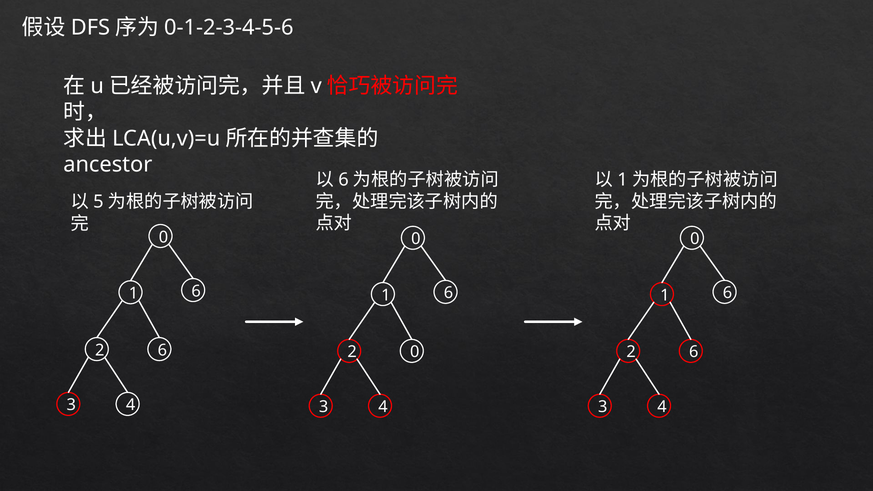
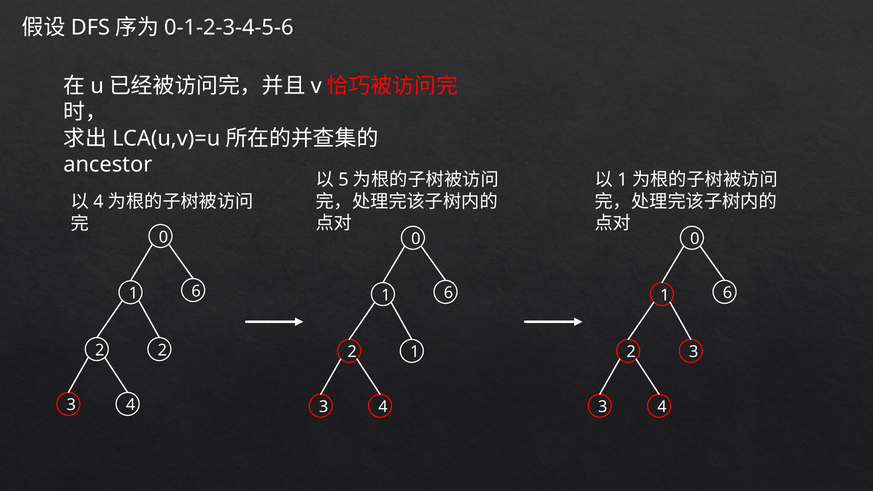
6 at (343, 180): 6 -> 5
5 at (98, 202): 5 -> 4
6 at (162, 350): 6 -> 2
2 0: 0 -> 1
6 at (694, 352): 6 -> 3
